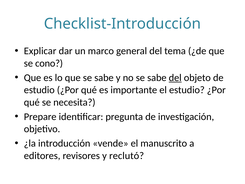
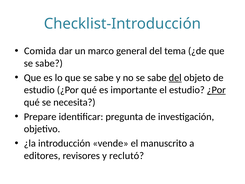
Explicar: Explicar -> Comida
cono at (49, 63): cono -> sabe
¿Por at (216, 90) underline: none -> present
